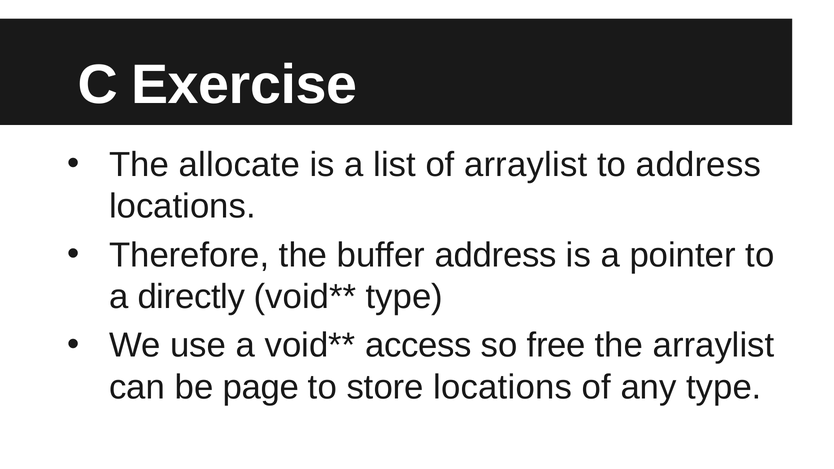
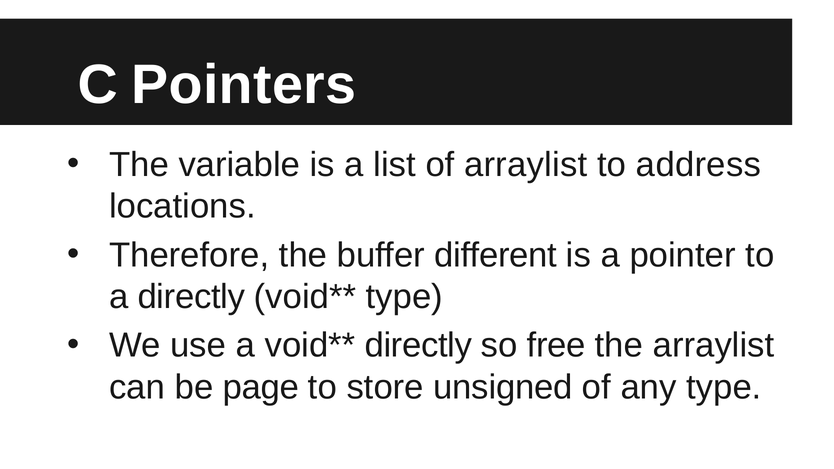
Exercise: Exercise -> Pointers
allocate: allocate -> variable
buffer address: address -> different
access at (418, 346): access -> directly
store locations: locations -> unsigned
